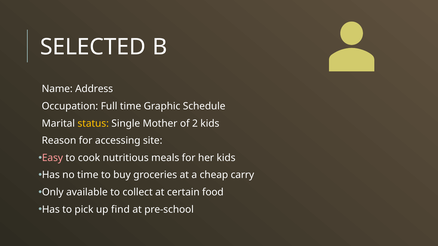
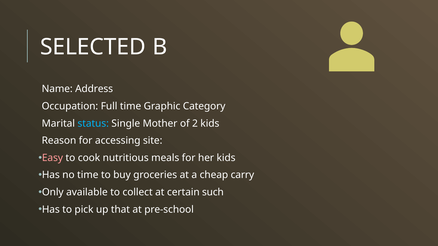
Schedule: Schedule -> Category
status colour: yellow -> light blue
food: food -> such
find: find -> that
